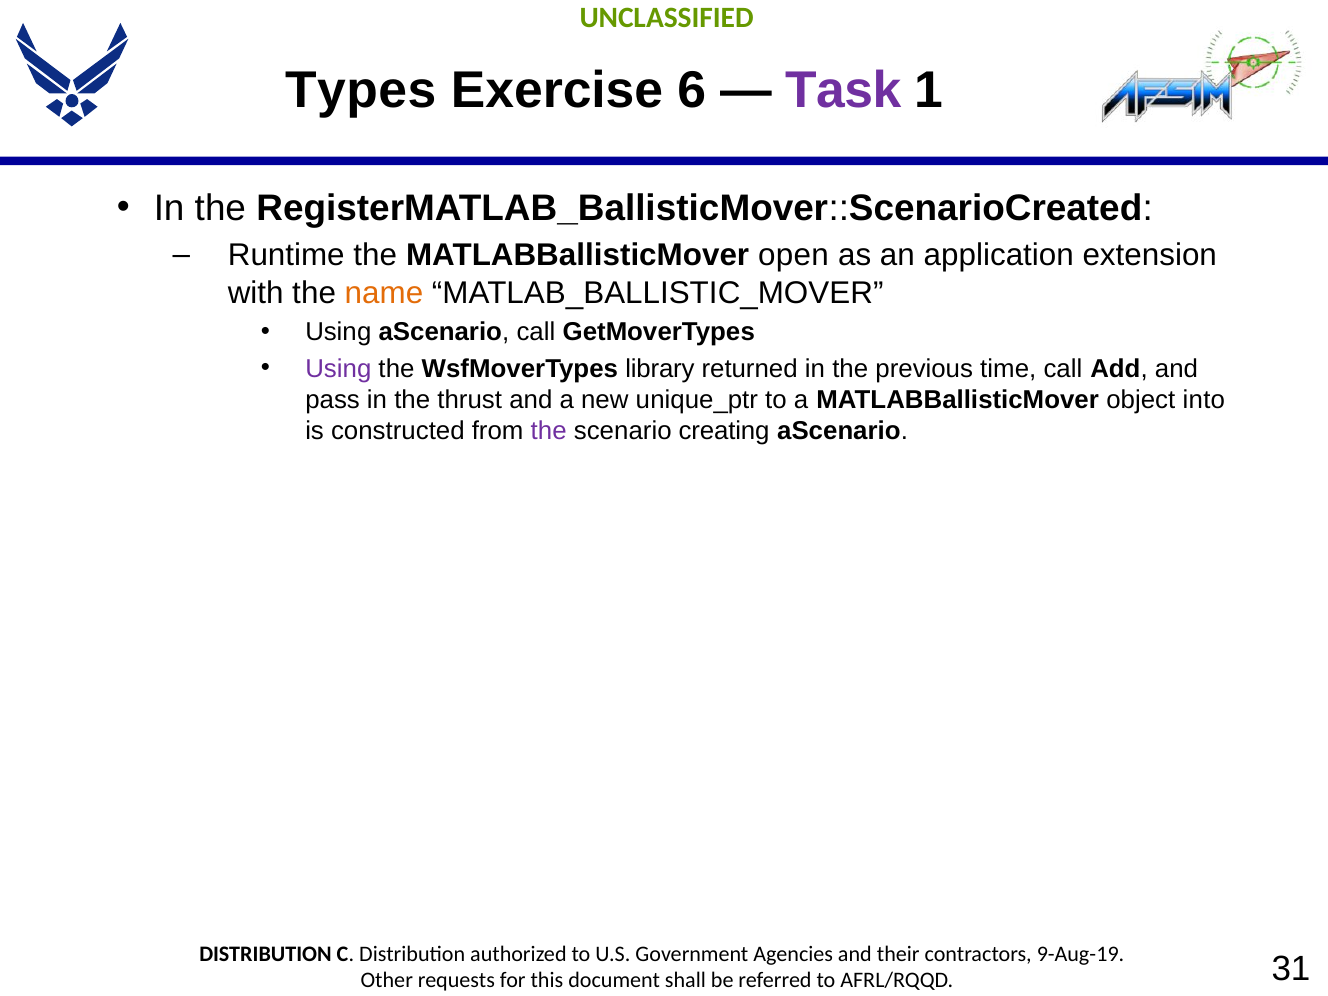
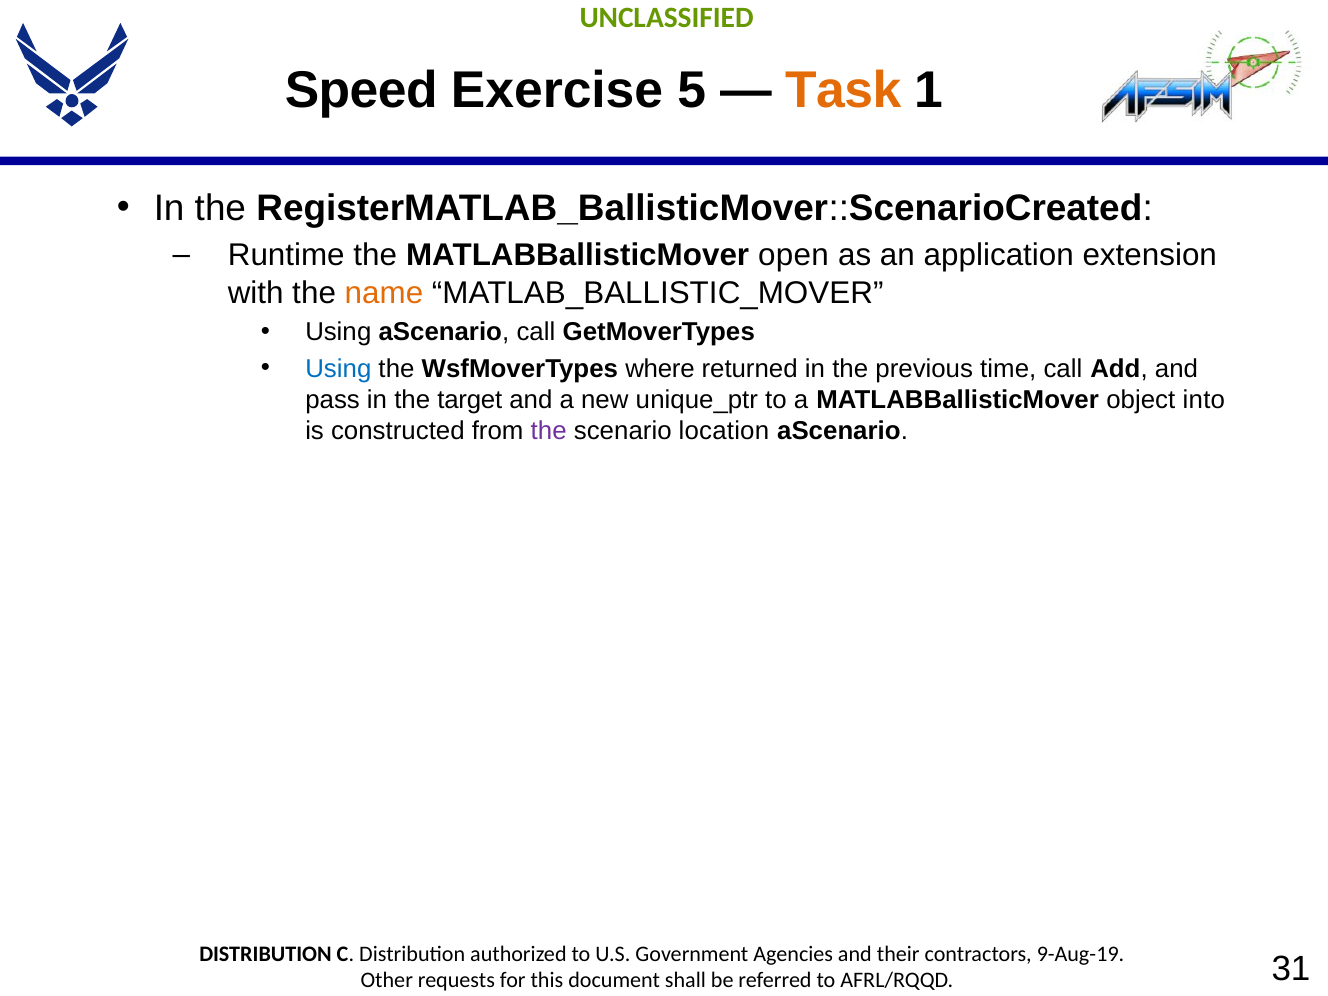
Types: Types -> Speed
6: 6 -> 5
Task colour: purple -> orange
Using at (338, 369) colour: purple -> blue
library: library -> where
thrust: thrust -> target
creating: creating -> location
